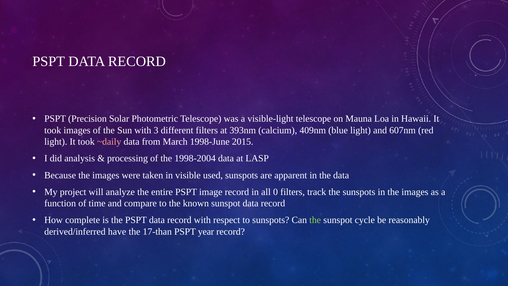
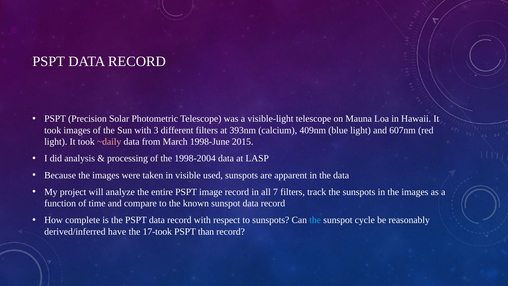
0: 0 -> 7
the at (315, 220) colour: light green -> light blue
17-than: 17-than -> 17-took
year: year -> than
